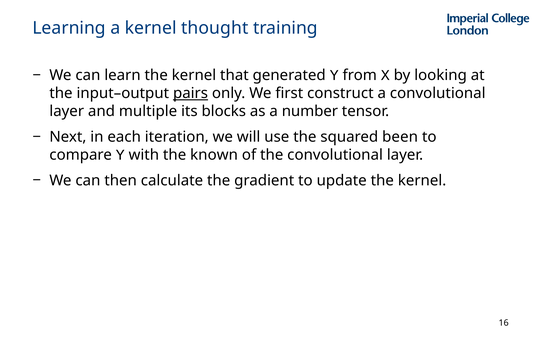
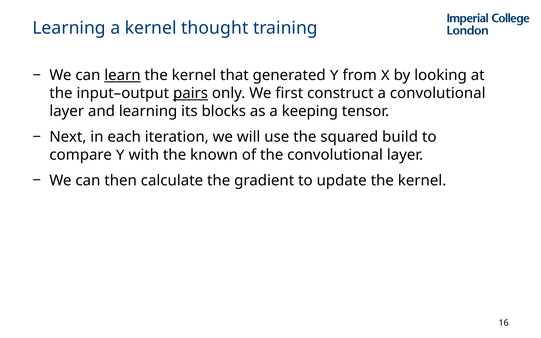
learn underline: none -> present
and multiple: multiple -> learning
number: number -> keeping
been: been -> build
